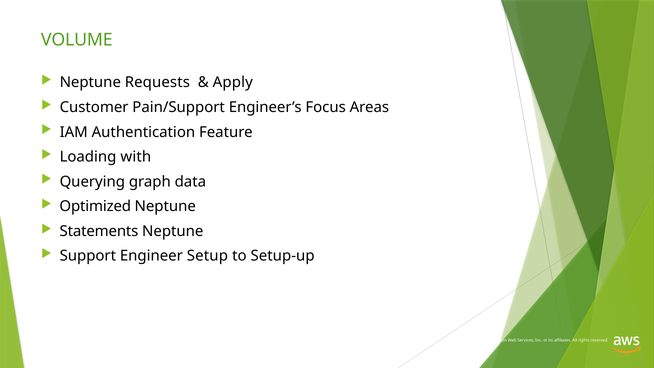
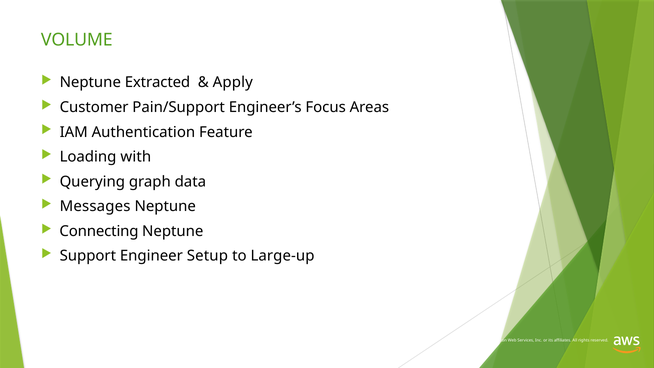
Requests: Requests -> Extracted
Optimized: Optimized -> Messages
Statements: Statements -> Connecting
Setup-up: Setup-up -> Large-up
